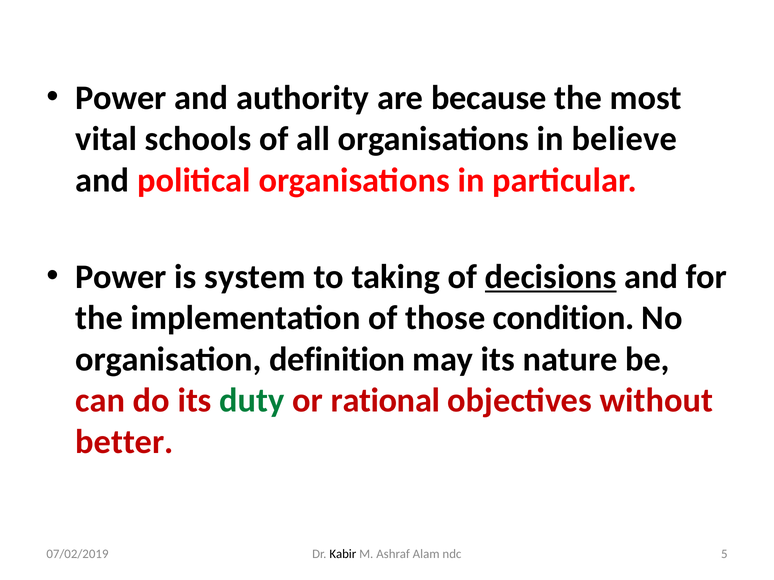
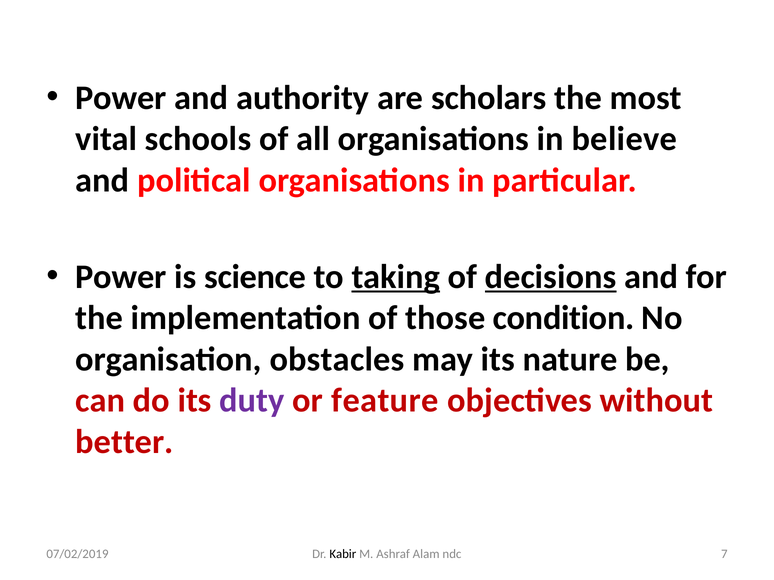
because: because -> scholars
system: system -> science
taking underline: none -> present
definition: definition -> obstacles
duty colour: green -> purple
rational: rational -> feature
5: 5 -> 7
